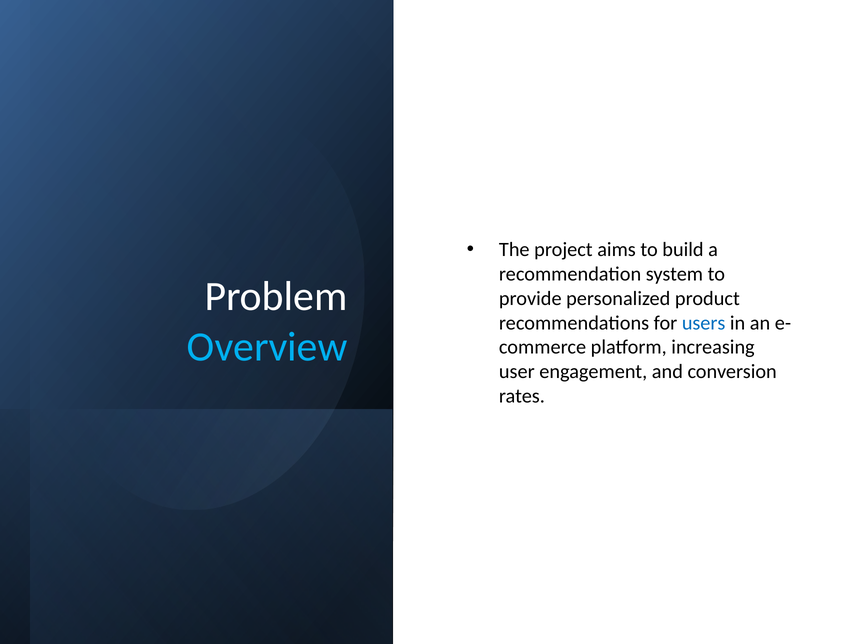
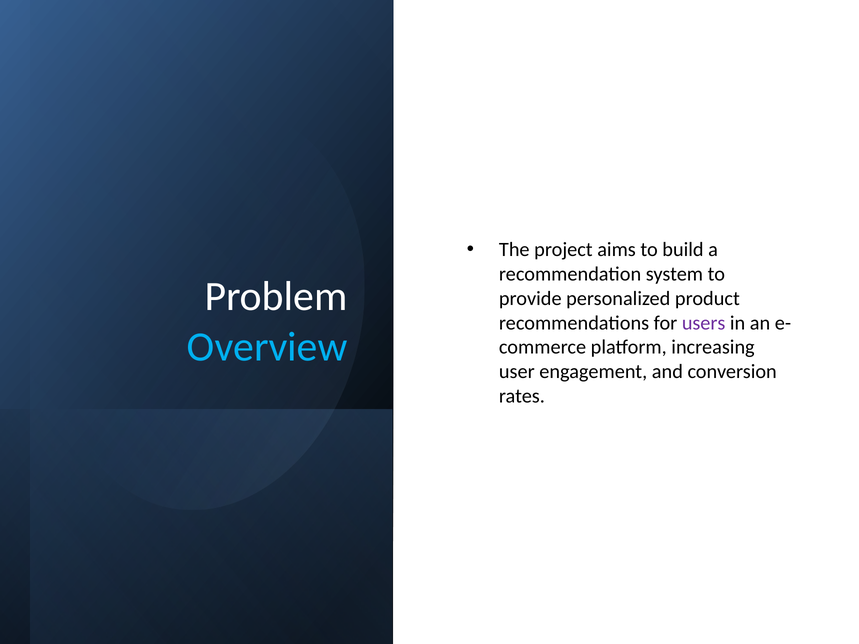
users colour: blue -> purple
